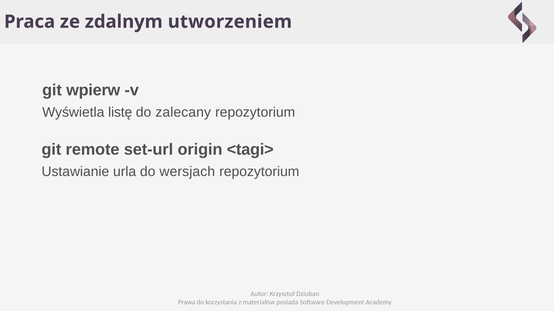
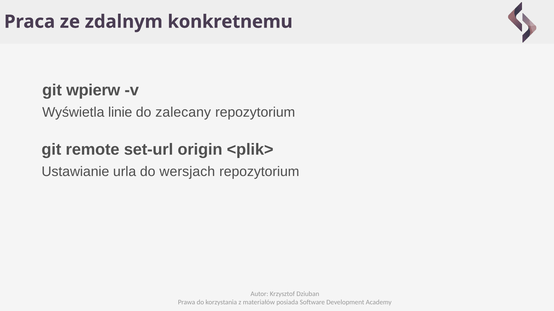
utworzeniem: utworzeniem -> konkretnemu
listę: listę -> linie
<tagi>: <tagi> -> <plik>
